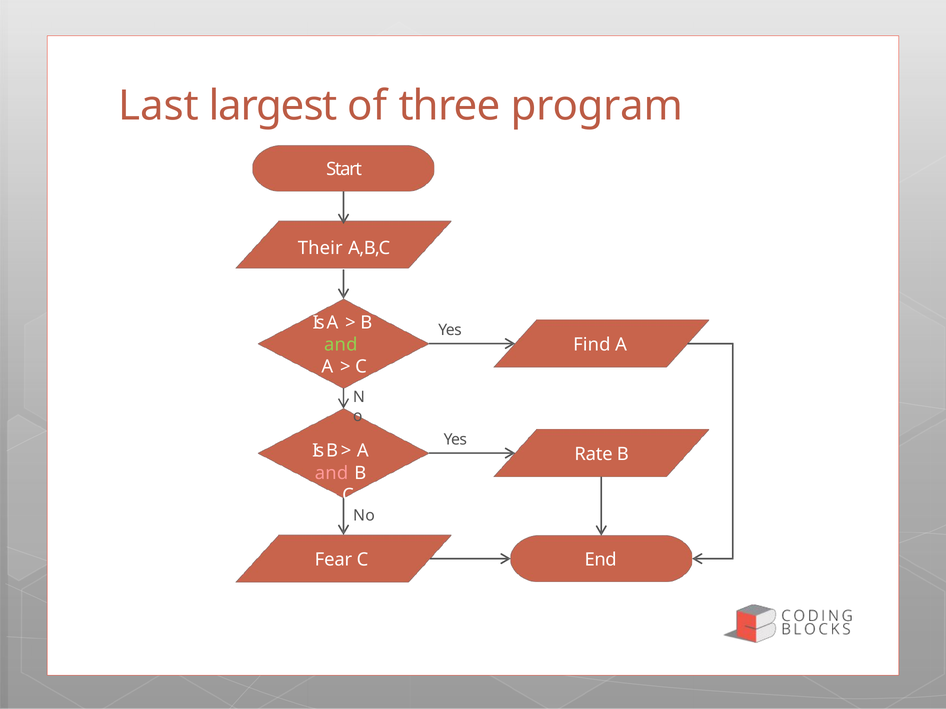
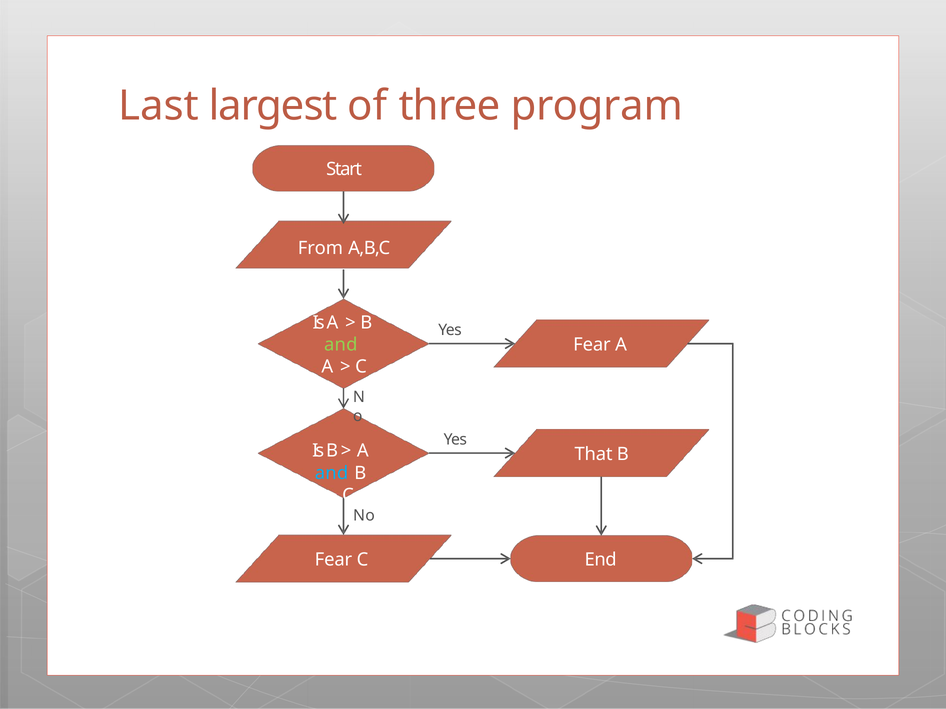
Their: Their -> From
Find at (592, 345): Find -> Fear
Rate: Rate -> That
and at (332, 473) colour: pink -> light blue
